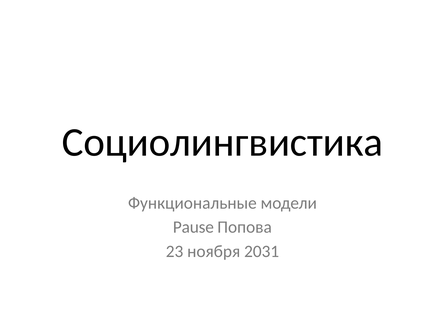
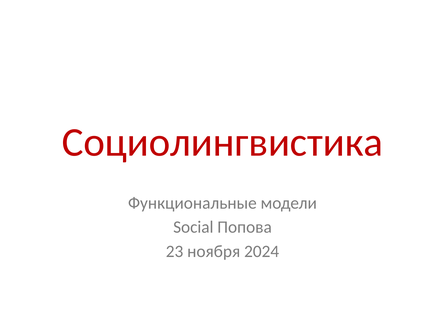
Социолингвистика colour: black -> red
Pause: Pause -> Social
2031: 2031 -> 2024
